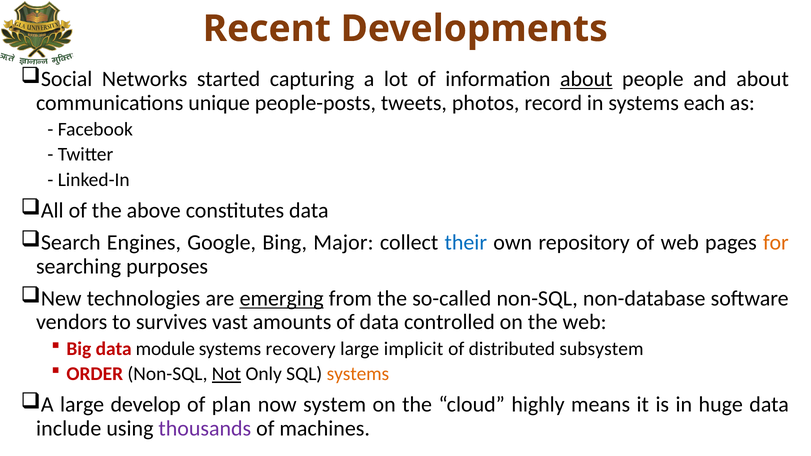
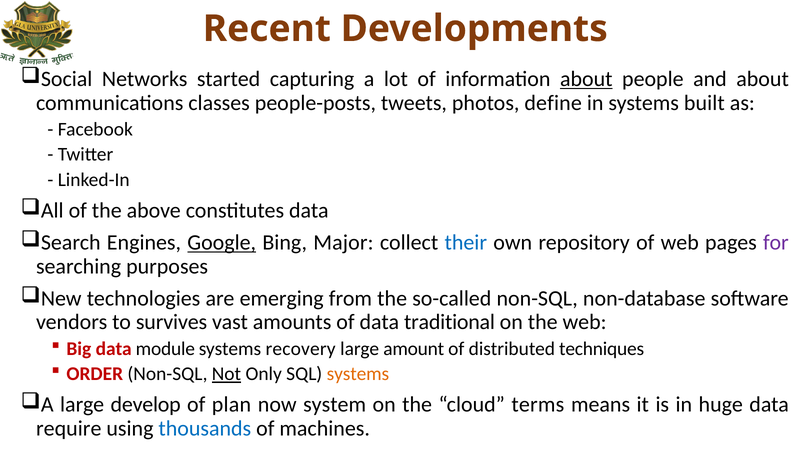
unique: unique -> classes
record: record -> define
each: each -> built
Google underline: none -> present
for colour: orange -> purple
emerging underline: present -> none
controlled: controlled -> traditional
implicit: implicit -> amount
subsystem: subsystem -> techniques
highly: highly -> terms
include: include -> require
thousands colour: purple -> blue
